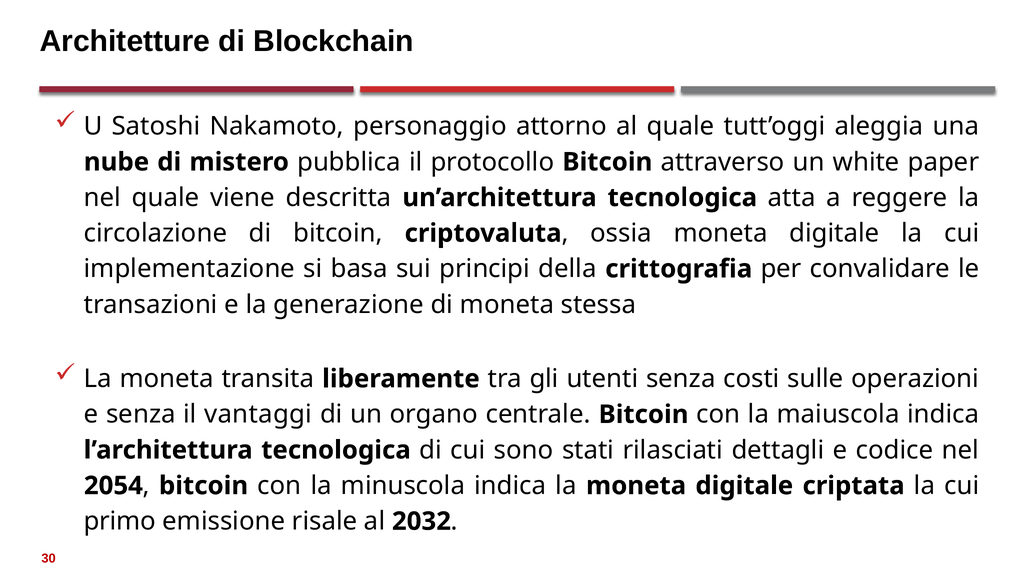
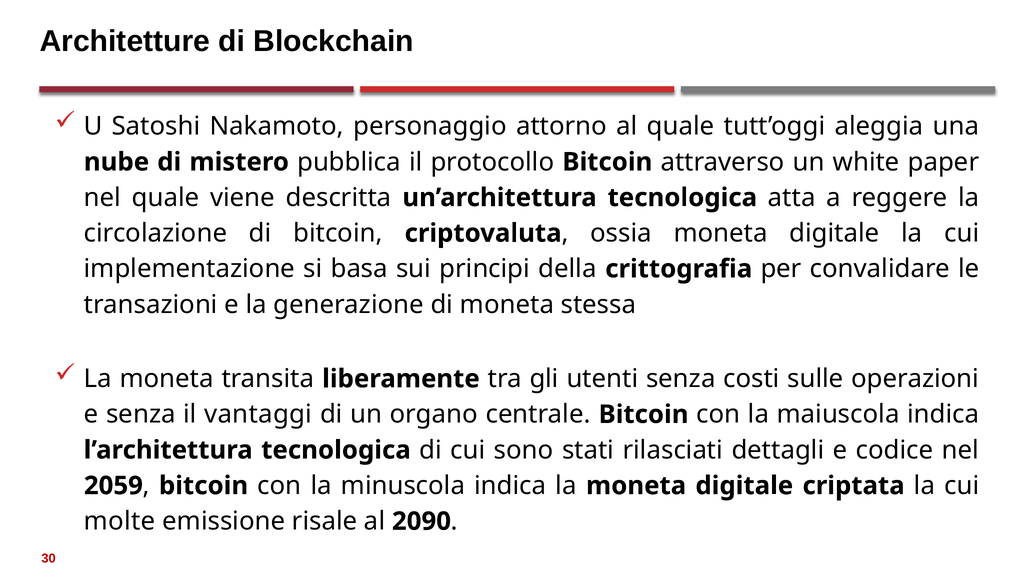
2054: 2054 -> 2059
primo: primo -> molte
2032: 2032 -> 2090
